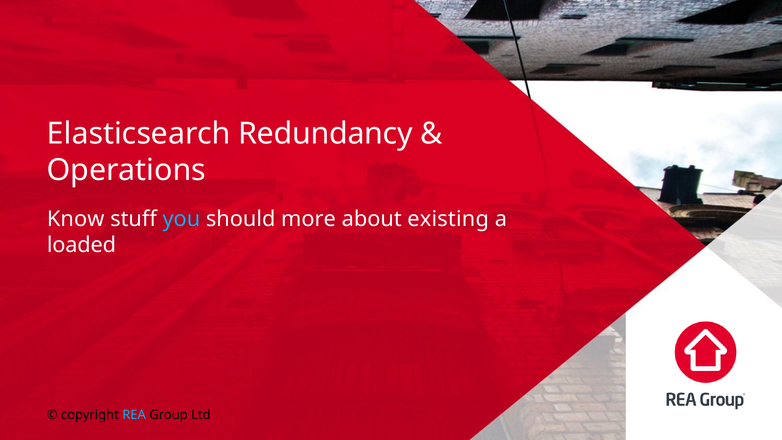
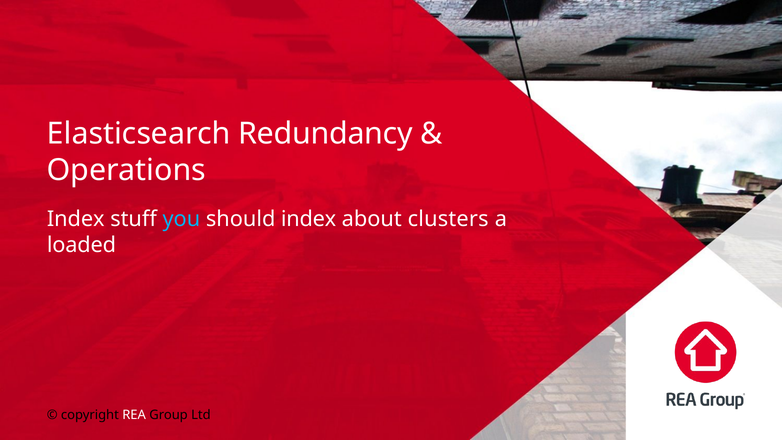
Know at (76, 219): Know -> Index
should more: more -> index
existing: existing -> clusters
REA colour: light blue -> white
